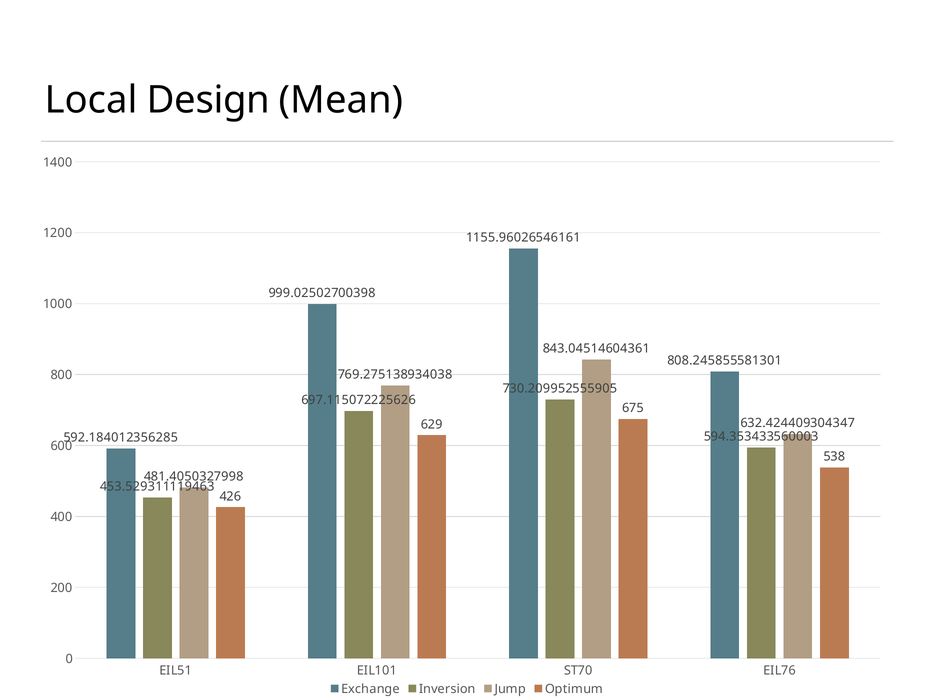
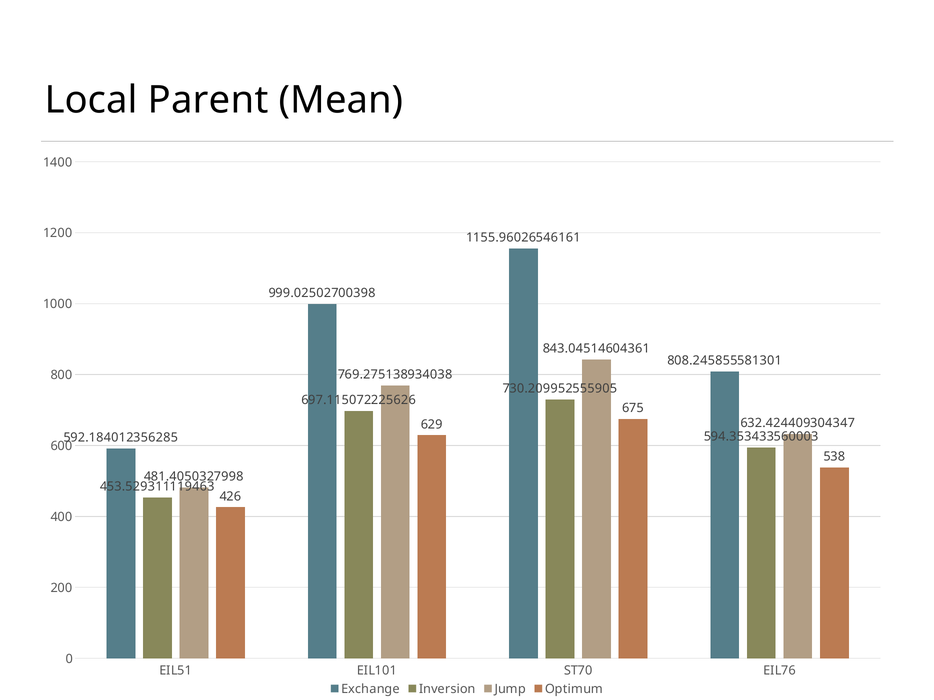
Design: Design -> Parent
